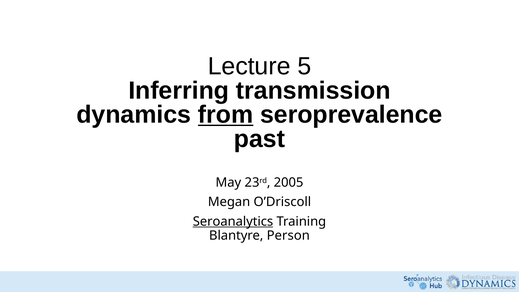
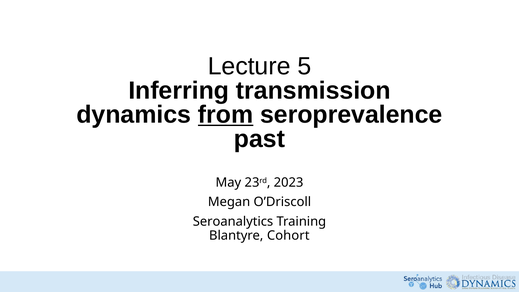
2005: 2005 -> 2023
Seroanalytics underline: present -> none
Person: Person -> Cohort
